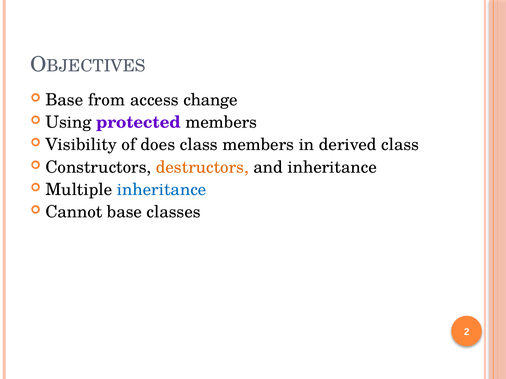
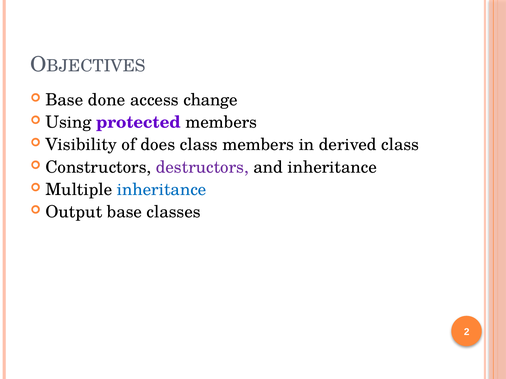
from: from -> done
destructors colour: orange -> purple
Cannot: Cannot -> Output
